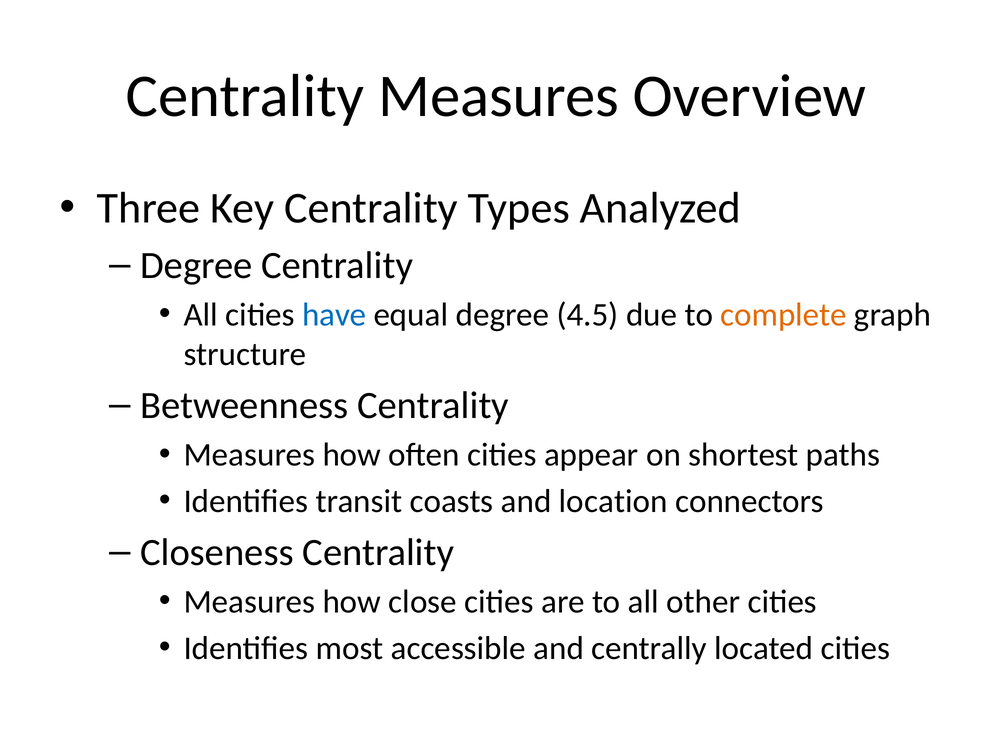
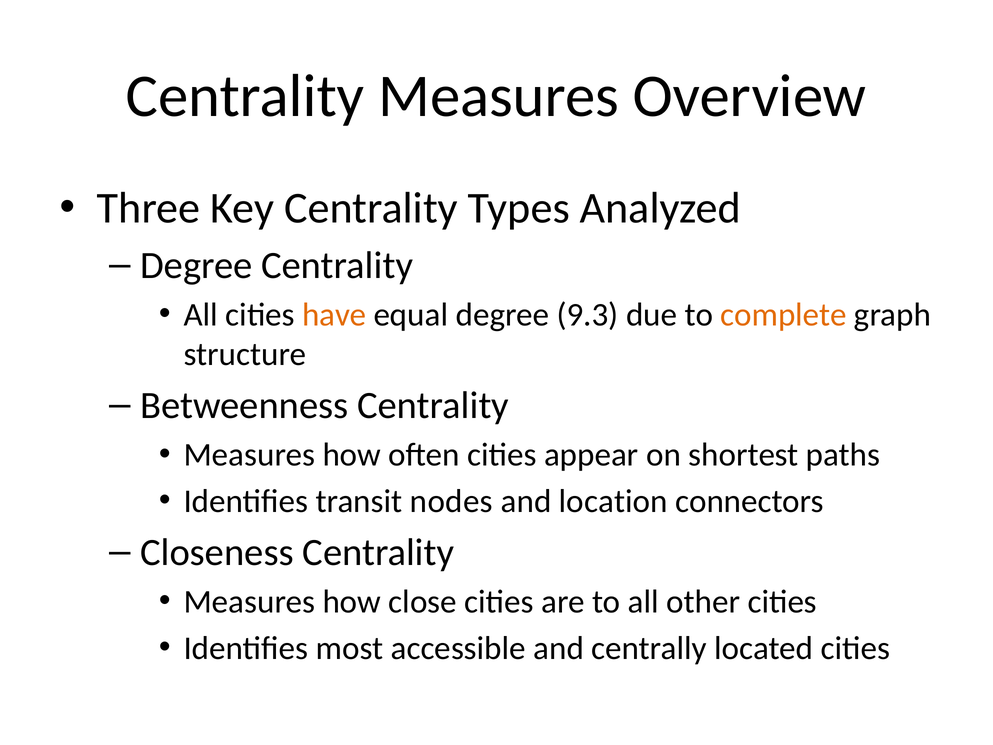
have colour: blue -> orange
4.5: 4.5 -> 9.3
coasts: coasts -> nodes
